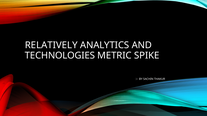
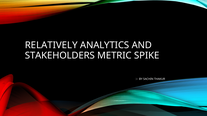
TECHNOLOGIES: TECHNOLOGIES -> STAKEHOLDERS
